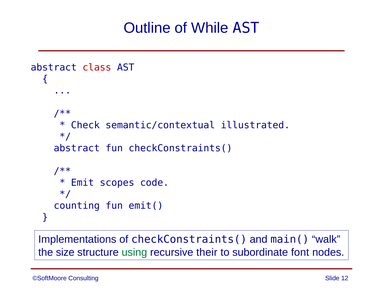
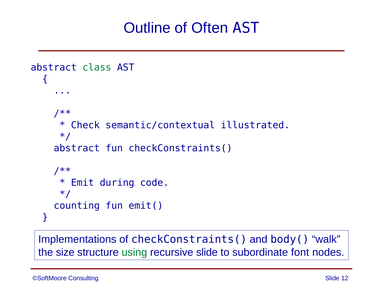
While: While -> Often
class colour: red -> green
scopes: scopes -> during
main(: main( -> body(
recursive their: their -> slide
